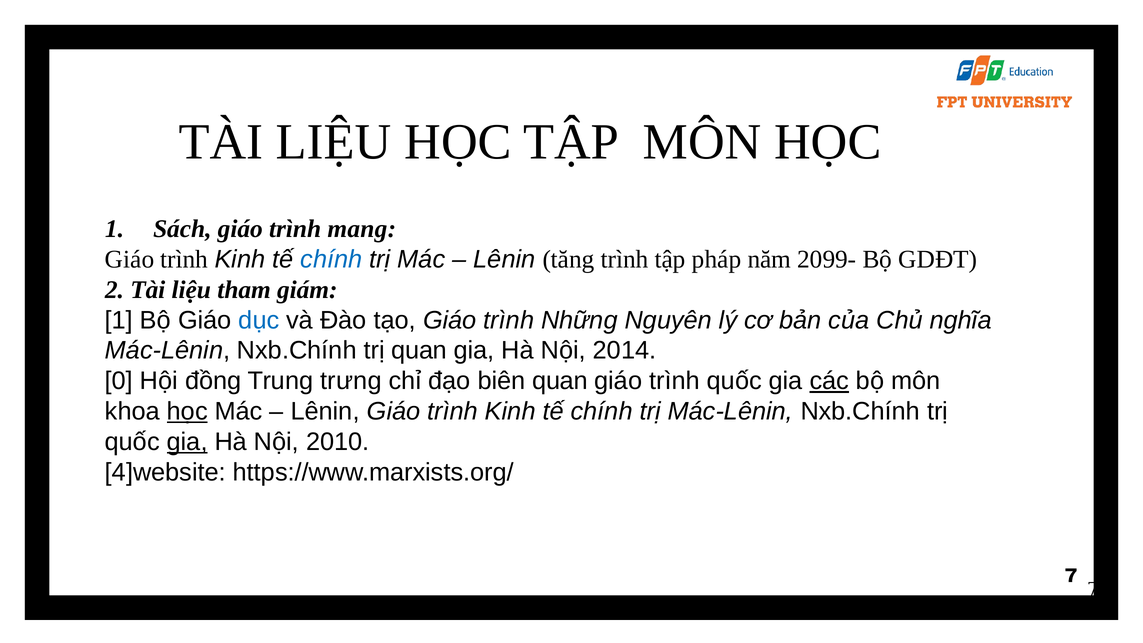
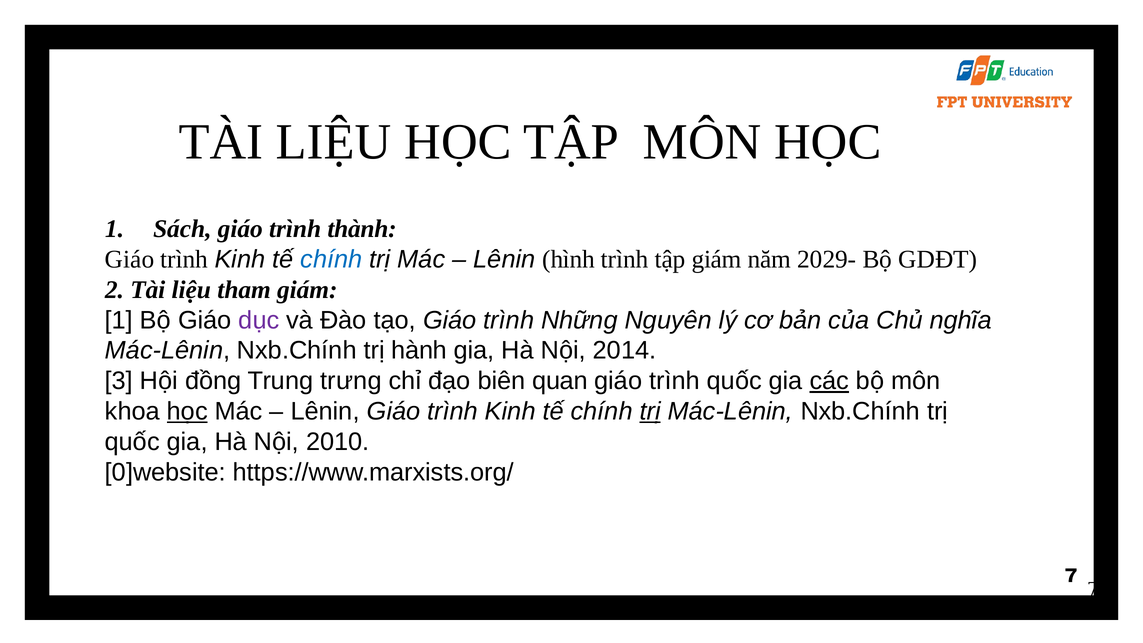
mang: mang -> thành
tăng: tăng -> hình
tập pháp: pháp -> giám
2099-: 2099- -> 2029-
dục colour: blue -> purple
trị quan: quan -> hành
0: 0 -> 3
trị at (650, 412) underline: none -> present
gia at (187, 442) underline: present -> none
4]website: 4]website -> 0]website
